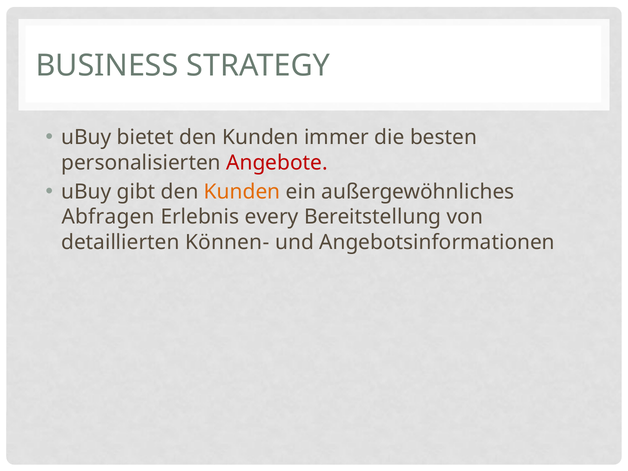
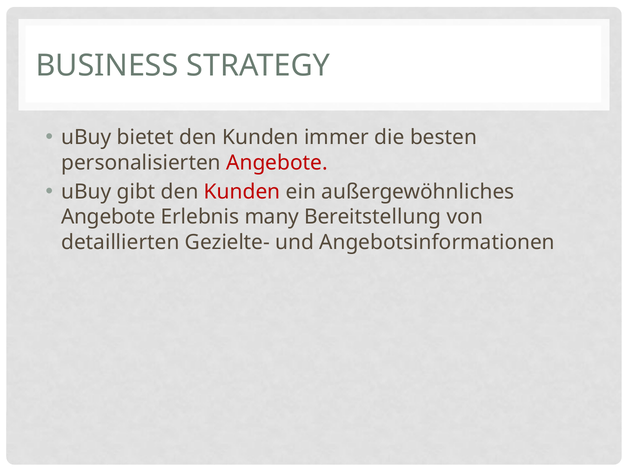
Kunden at (242, 192) colour: orange -> red
Abfragen at (108, 217): Abfragen -> Angebote
every: every -> many
Können-: Können- -> Gezielte-
